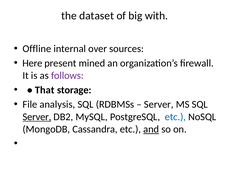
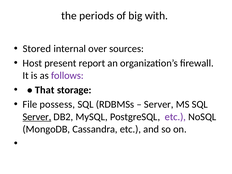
dataset: dataset -> periods
Offline: Offline -> Stored
Here: Here -> Host
mined: mined -> report
analysis: analysis -> possess
etc at (175, 117) colour: blue -> purple
and underline: present -> none
